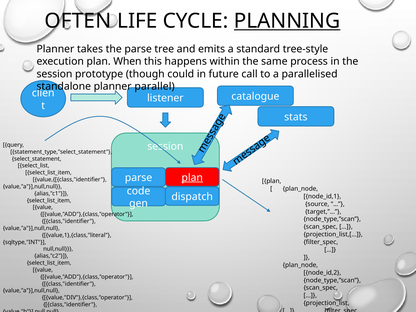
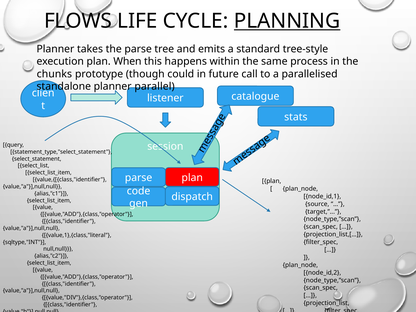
OFTEN: OFTEN -> FLOWS
session at (54, 74): session -> chunks
plan at (192, 178) underline: present -> none
